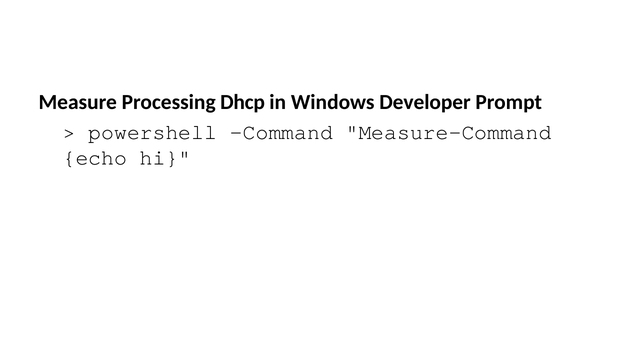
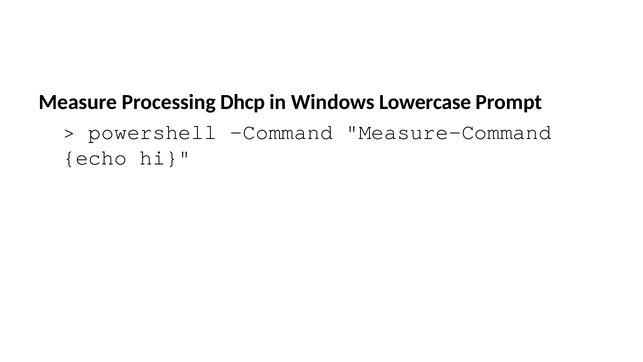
Developer: Developer -> Lowercase
